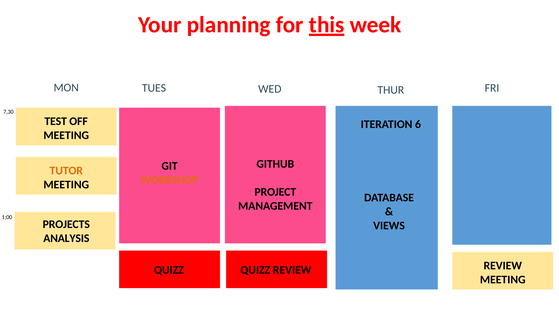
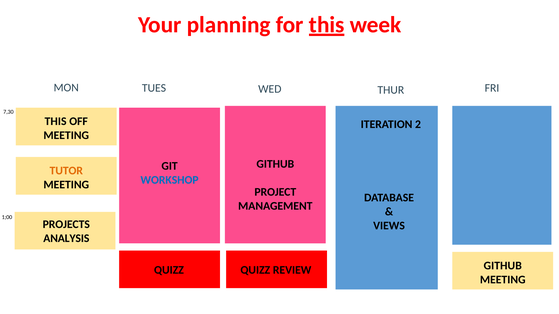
TEST at (56, 122): TEST -> THIS
6: 6 -> 2
WORKSHOP colour: orange -> blue
REVIEW at (503, 266): REVIEW -> GITHUB
